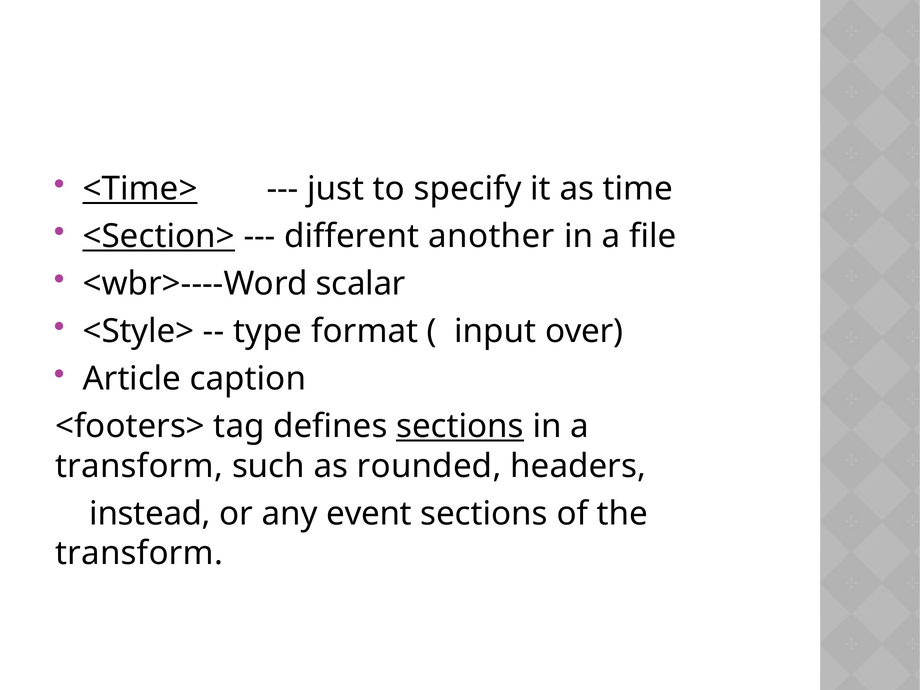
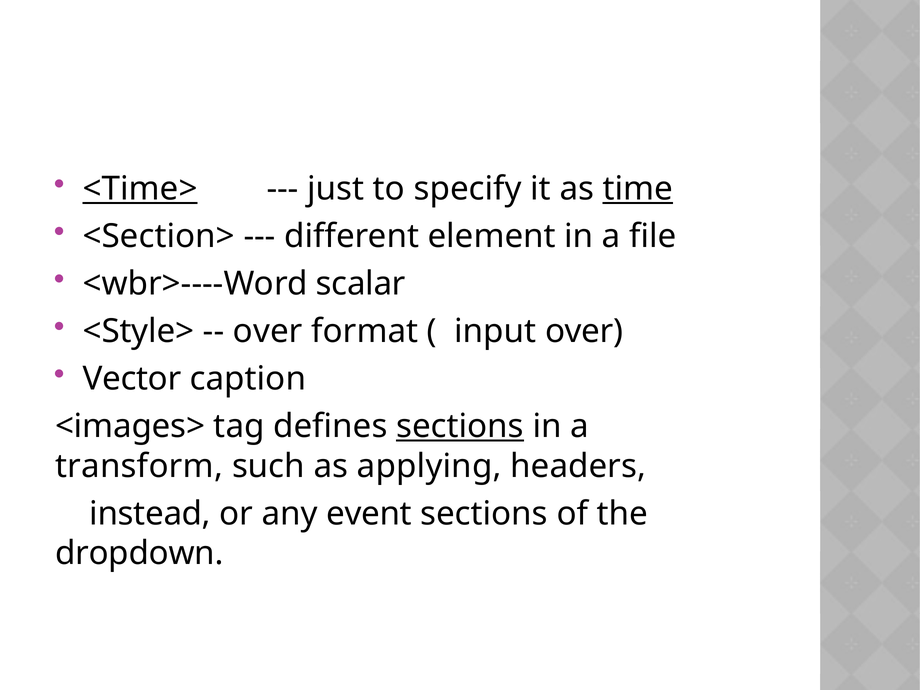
time underline: none -> present
<Section> underline: present -> none
another: another -> element
type at (268, 331): type -> over
Article: Article -> Vector
<footers>: <footers> -> <images>
rounded: rounded -> applying
transform at (139, 554): transform -> dropdown
